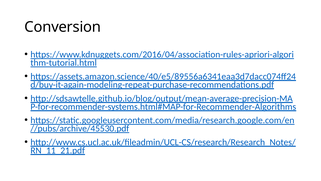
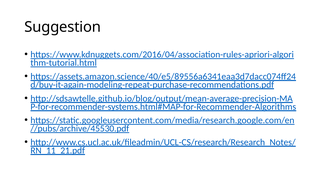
Conversion: Conversion -> Suggestion
